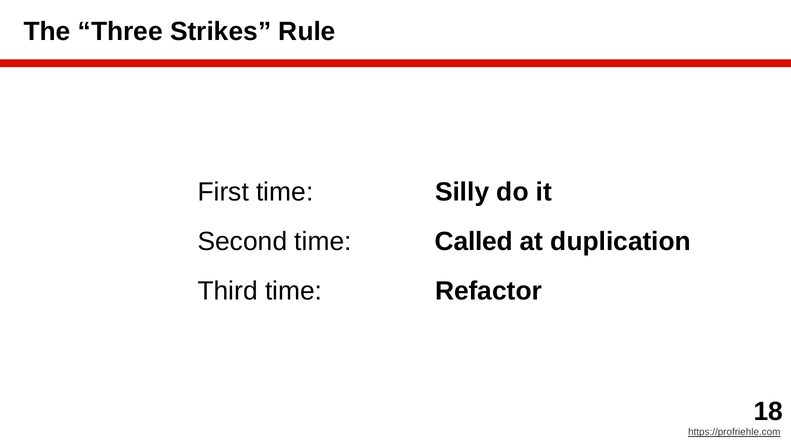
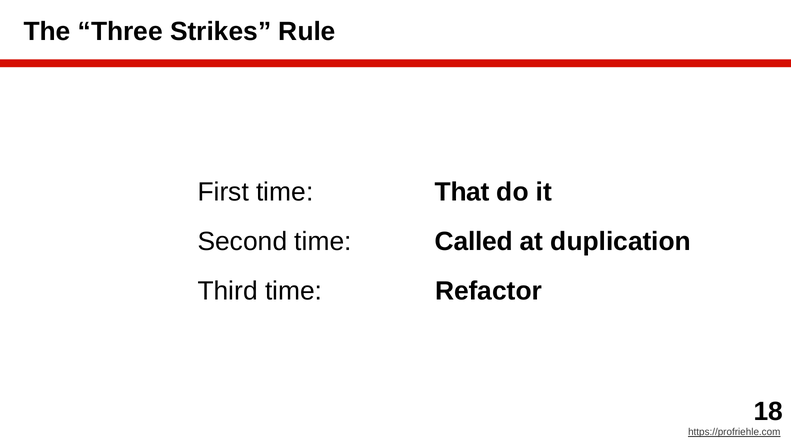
Silly: Silly -> That
